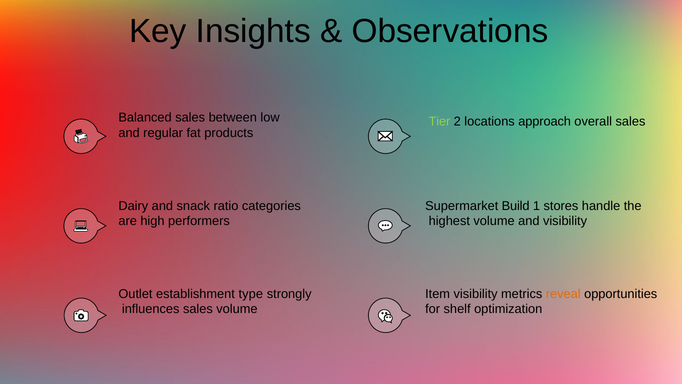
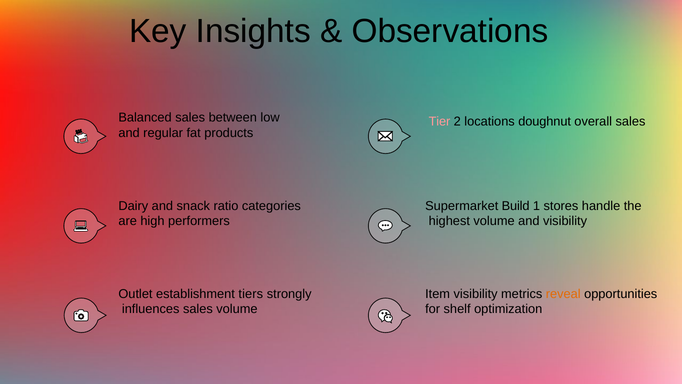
Tier colour: light green -> pink
approach: approach -> doughnut
type: type -> tiers
